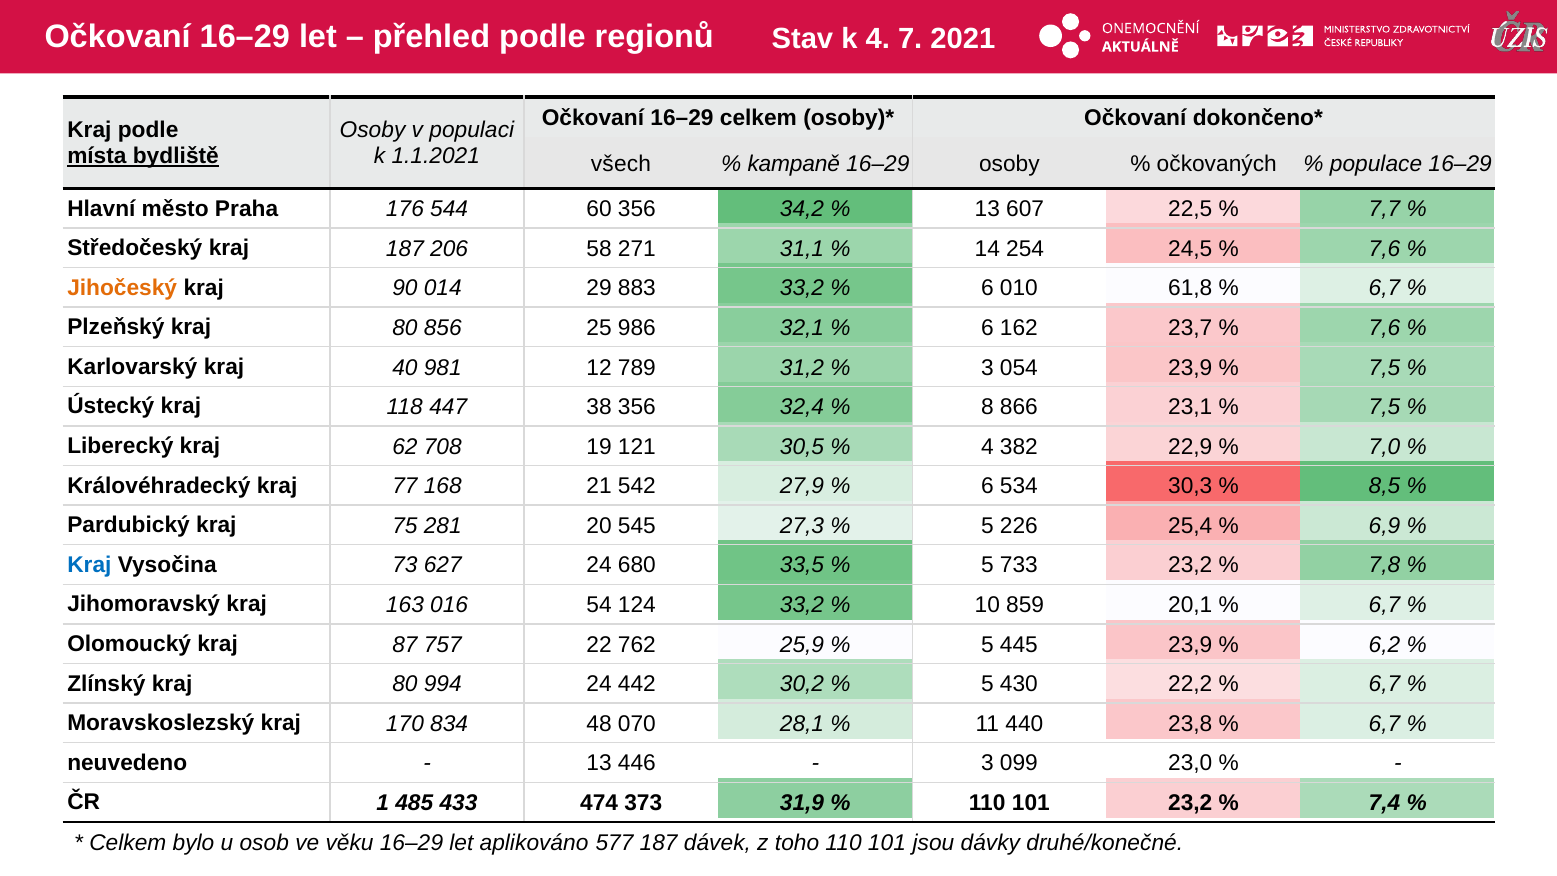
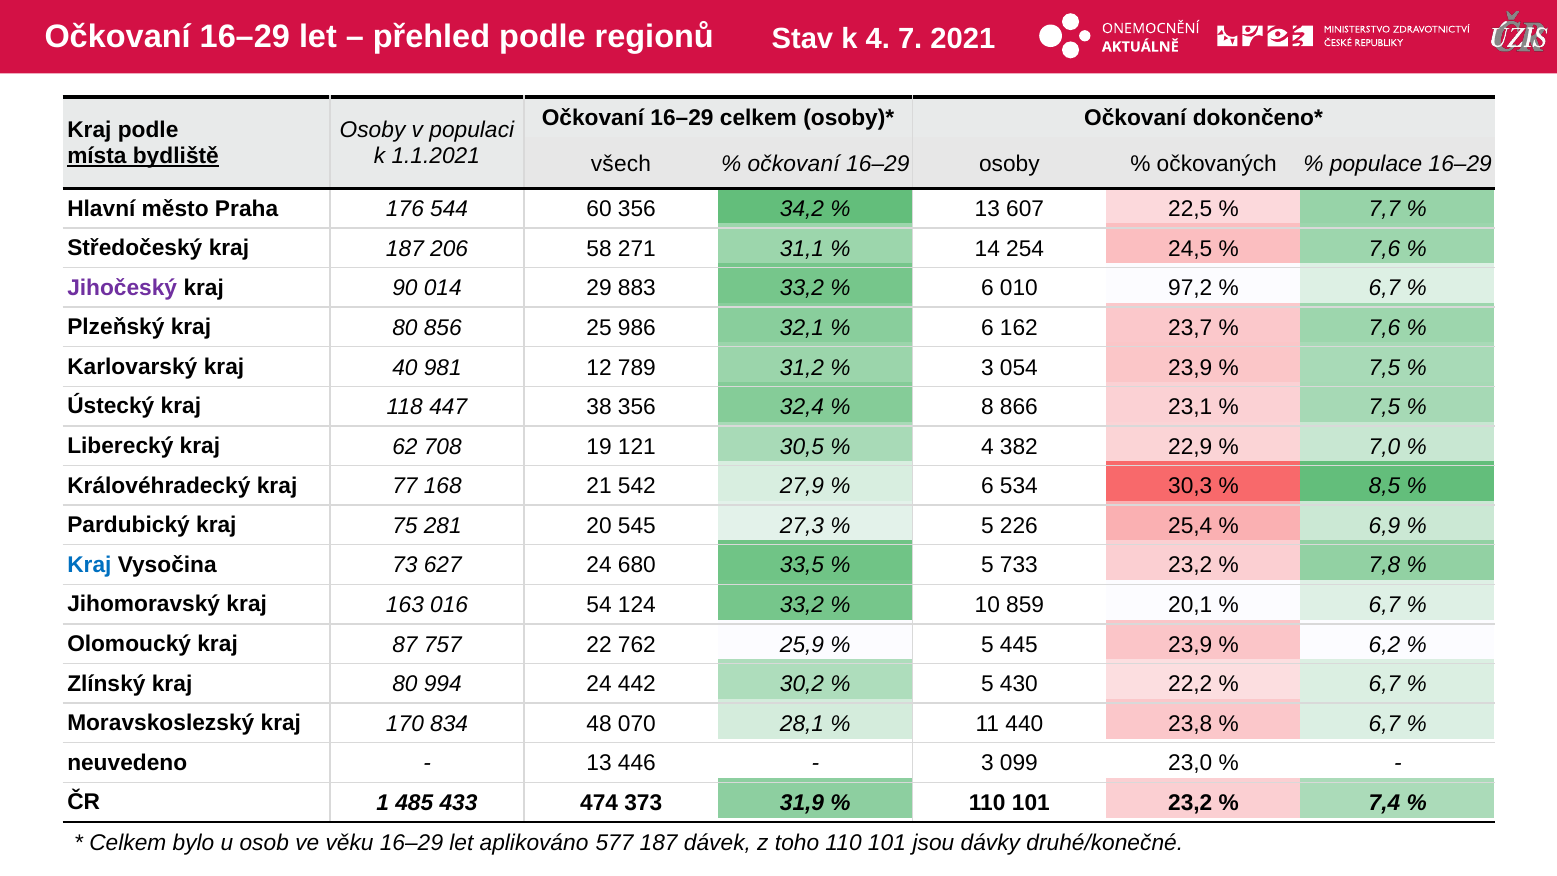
kampaně at (794, 164): kampaně -> očkovaní
Jihočeský colour: orange -> purple
61,8: 61,8 -> 97,2
